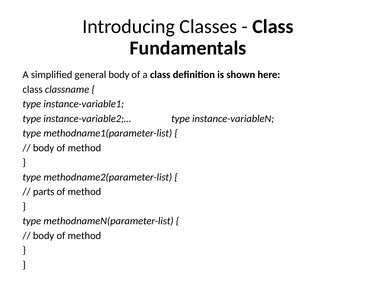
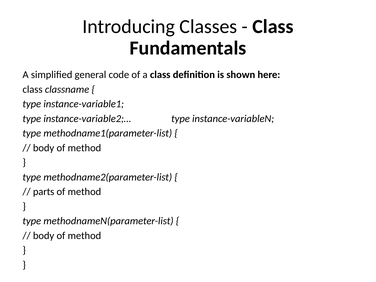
general body: body -> code
